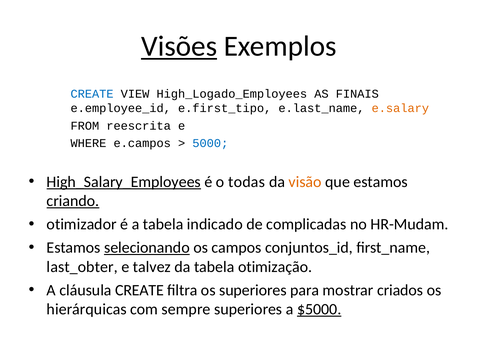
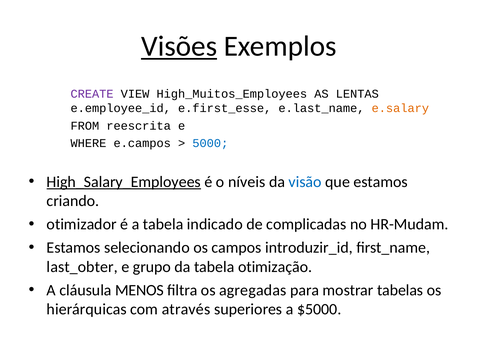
CREATE at (92, 94) colour: blue -> purple
High_Logado_Employees: High_Logado_Employees -> High_Muitos_Employees
FINAIS: FINAIS -> LENTAS
e.first_tipo: e.first_tipo -> e.first_esse
todas: todas -> níveis
visão colour: orange -> blue
criando underline: present -> none
selecionando underline: present -> none
conjuntos_id: conjuntos_id -> introduzir_id
talvez: talvez -> grupo
cláusula CREATE: CREATE -> MENOS
os superiores: superiores -> agregadas
criados: criados -> tabelas
sempre: sempre -> através
$5000 underline: present -> none
